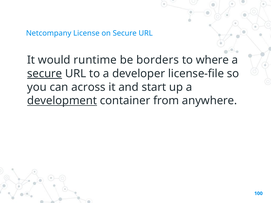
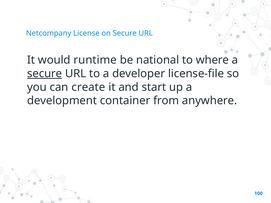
borders: borders -> national
across: across -> create
development underline: present -> none
